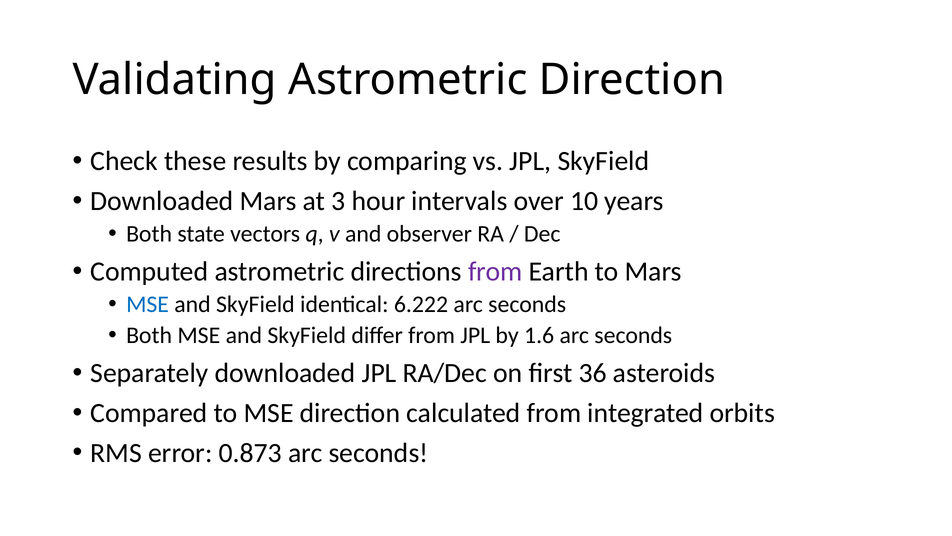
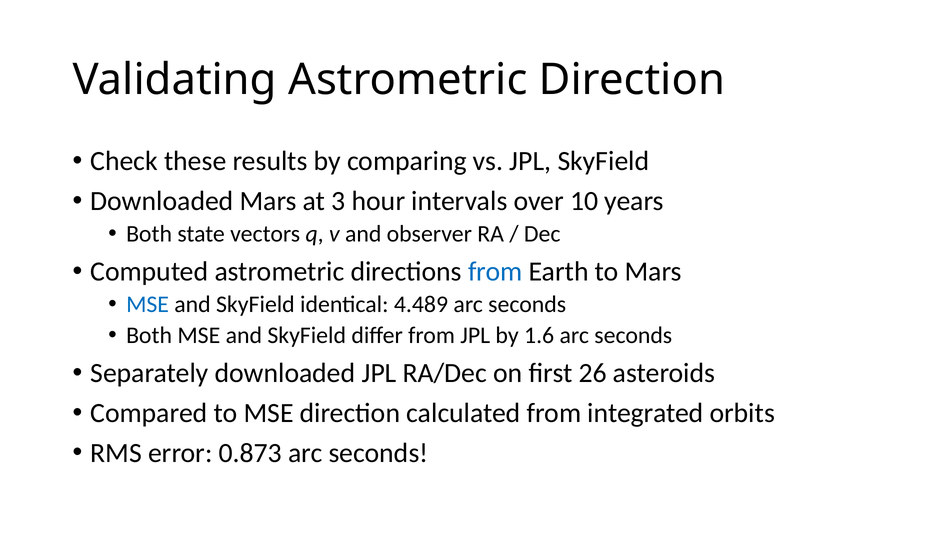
from at (495, 271) colour: purple -> blue
6.222: 6.222 -> 4.489
36: 36 -> 26
